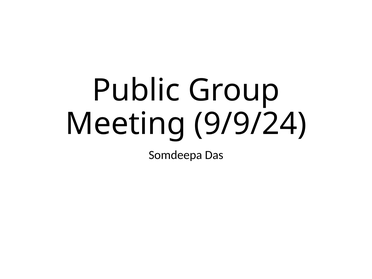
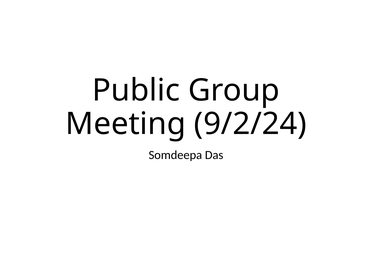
9/9/24: 9/9/24 -> 9/2/24
